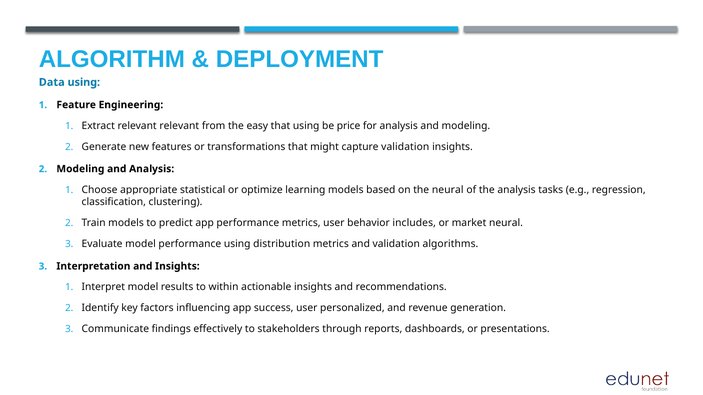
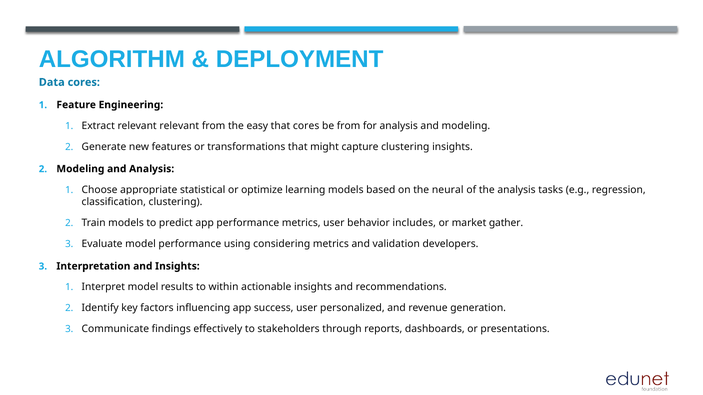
Data using: using -> cores
that using: using -> cores
be price: price -> from
capture validation: validation -> clustering
market neural: neural -> gather
distribution: distribution -> considering
algorithms: algorithms -> developers
